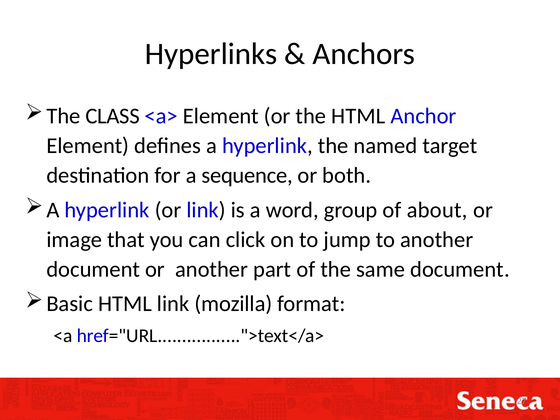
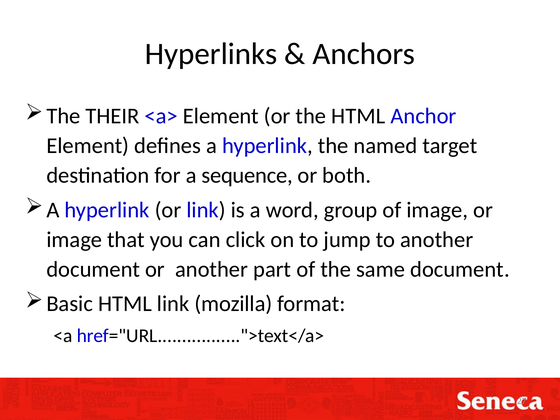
CLASS: CLASS -> THEIR
of about: about -> image
